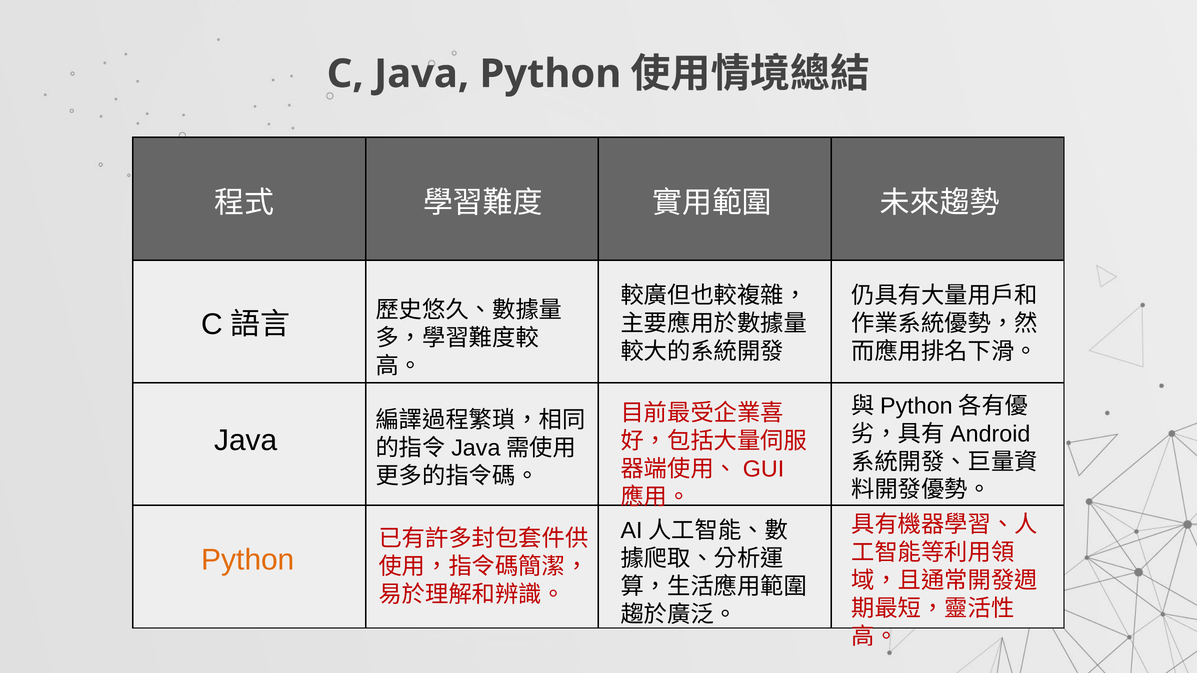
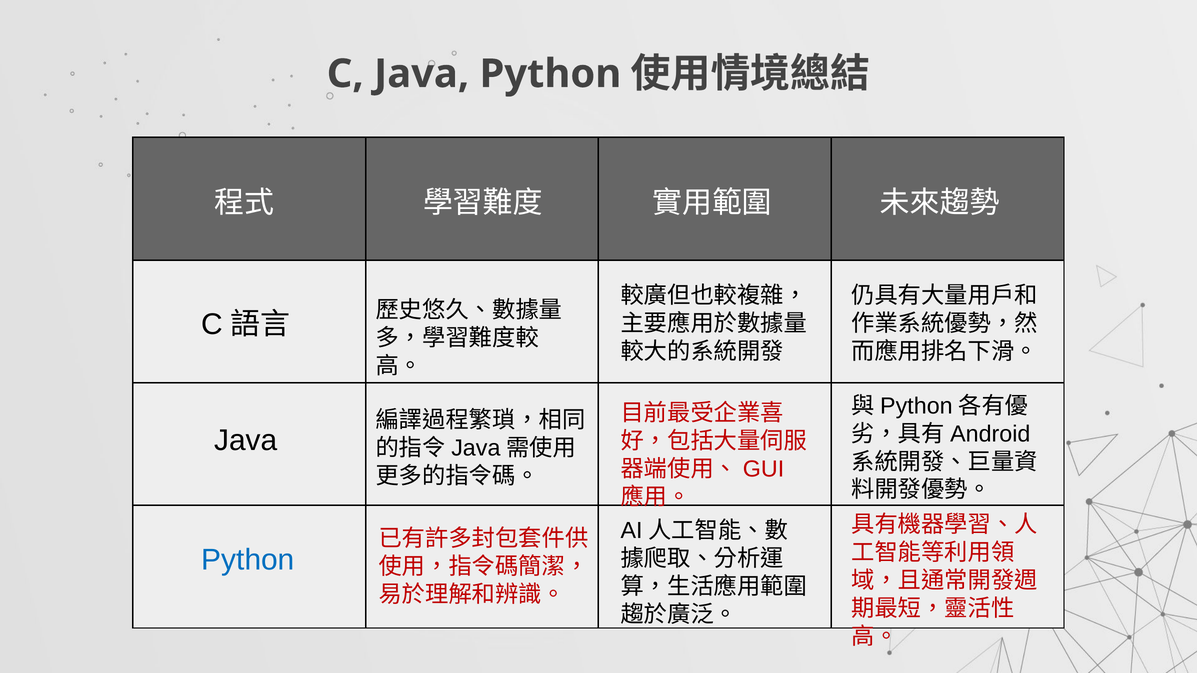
Python at (248, 560) colour: orange -> blue
